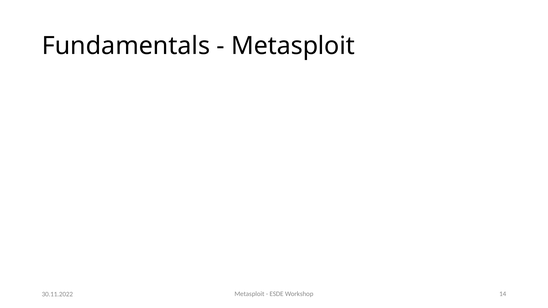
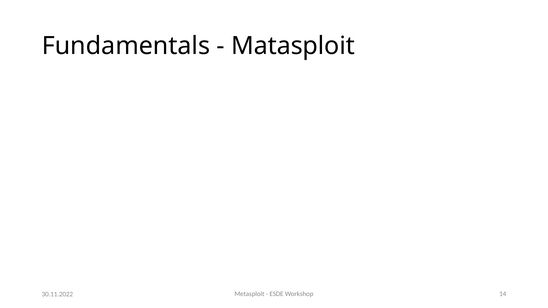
Metasploit at (293, 46): Metasploit -> Matasploit
